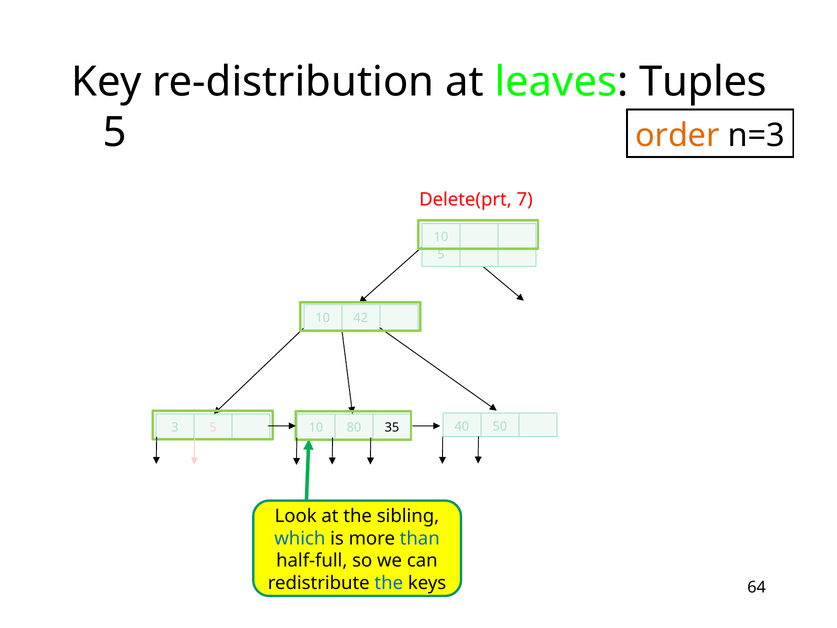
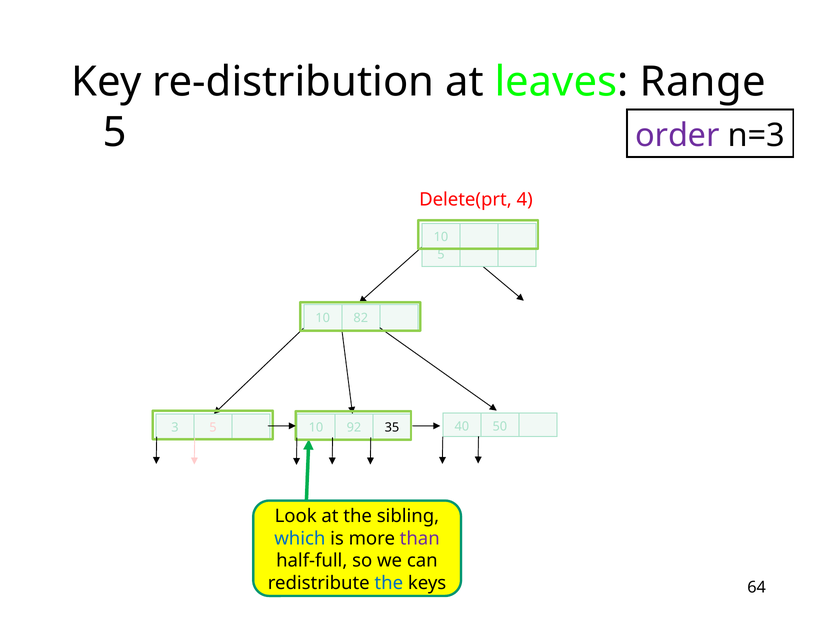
Tuples: Tuples -> Range
order colour: orange -> purple
7: 7 -> 4
42: 42 -> 82
80: 80 -> 92
than colour: blue -> purple
